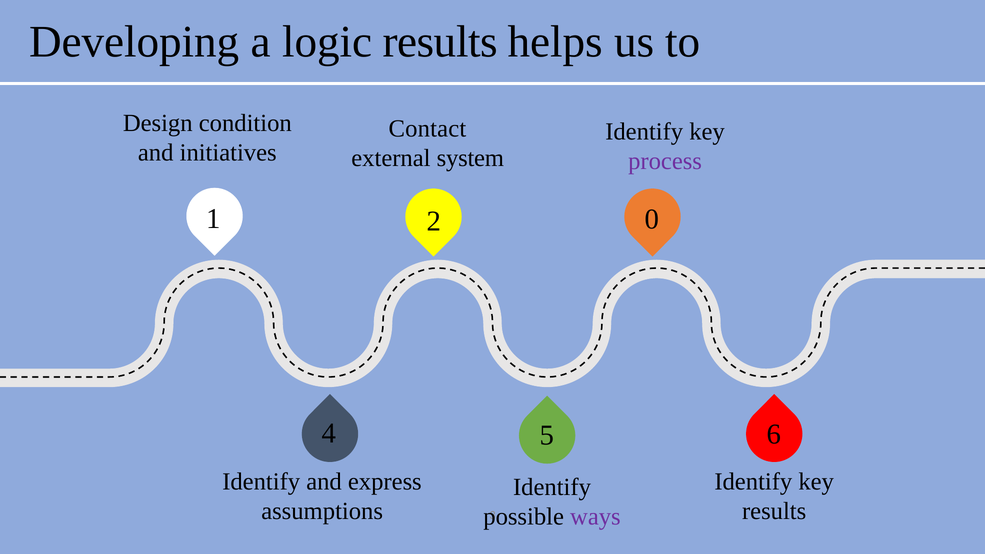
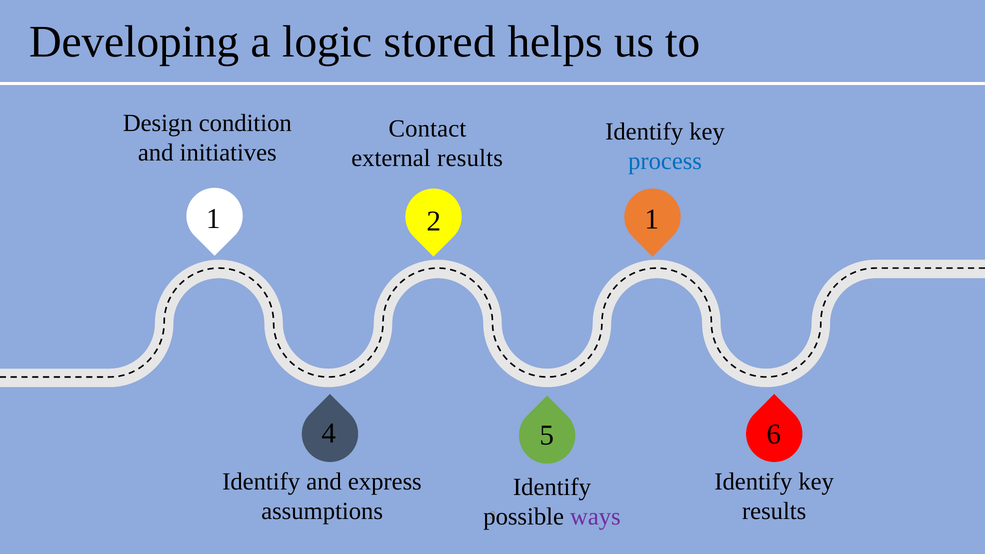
logic results: results -> stored
external system: system -> results
process colour: purple -> blue
2 0: 0 -> 1
